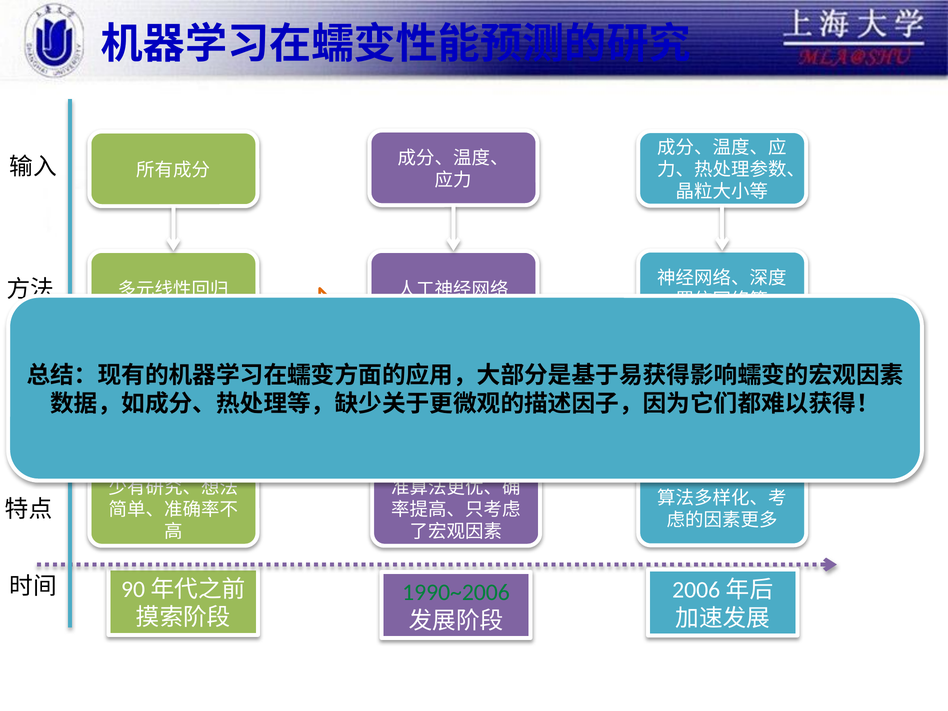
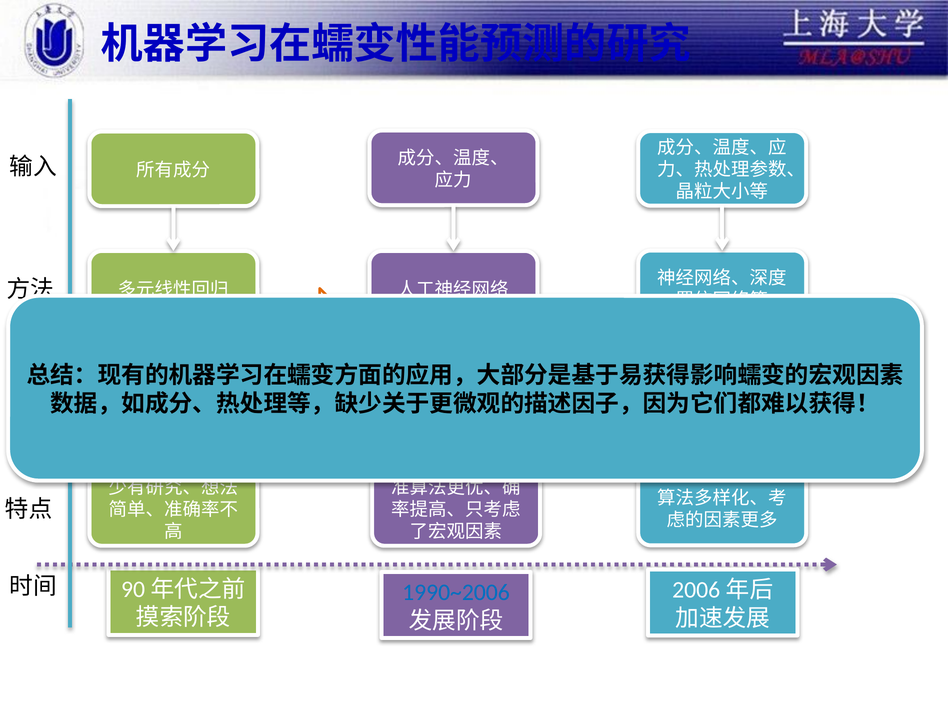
1990~2006 colour: green -> blue
